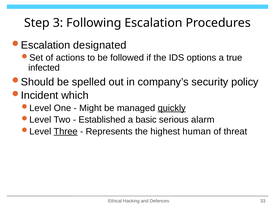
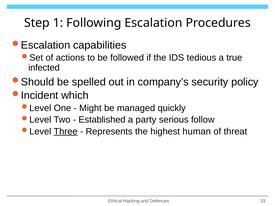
3: 3 -> 1
designated: designated -> capabilities
options: options -> tedious
quickly underline: present -> none
basic: basic -> party
alarm: alarm -> follow
